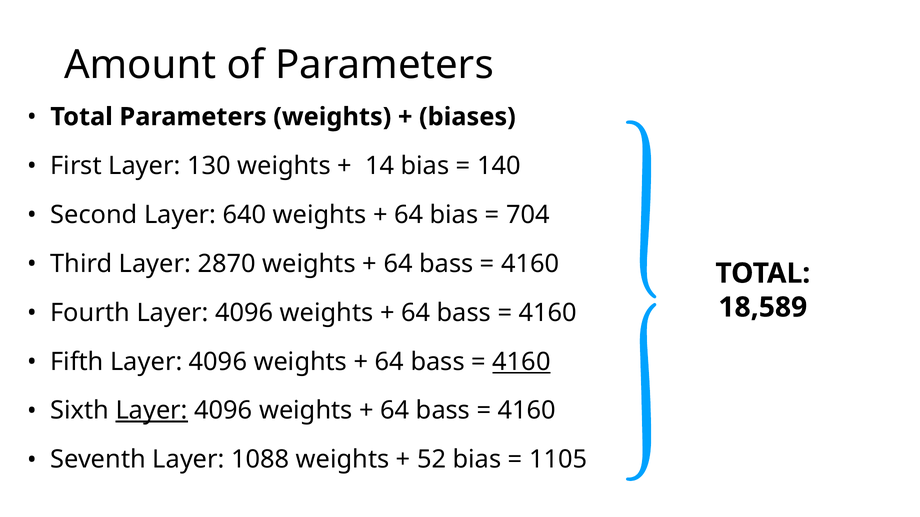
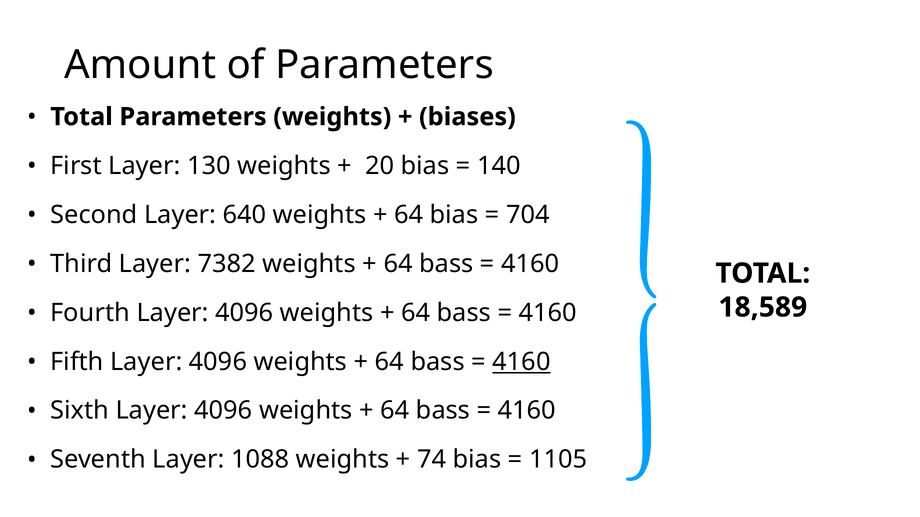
14: 14 -> 20
2870: 2870 -> 7382
Layer at (152, 411) underline: present -> none
52: 52 -> 74
